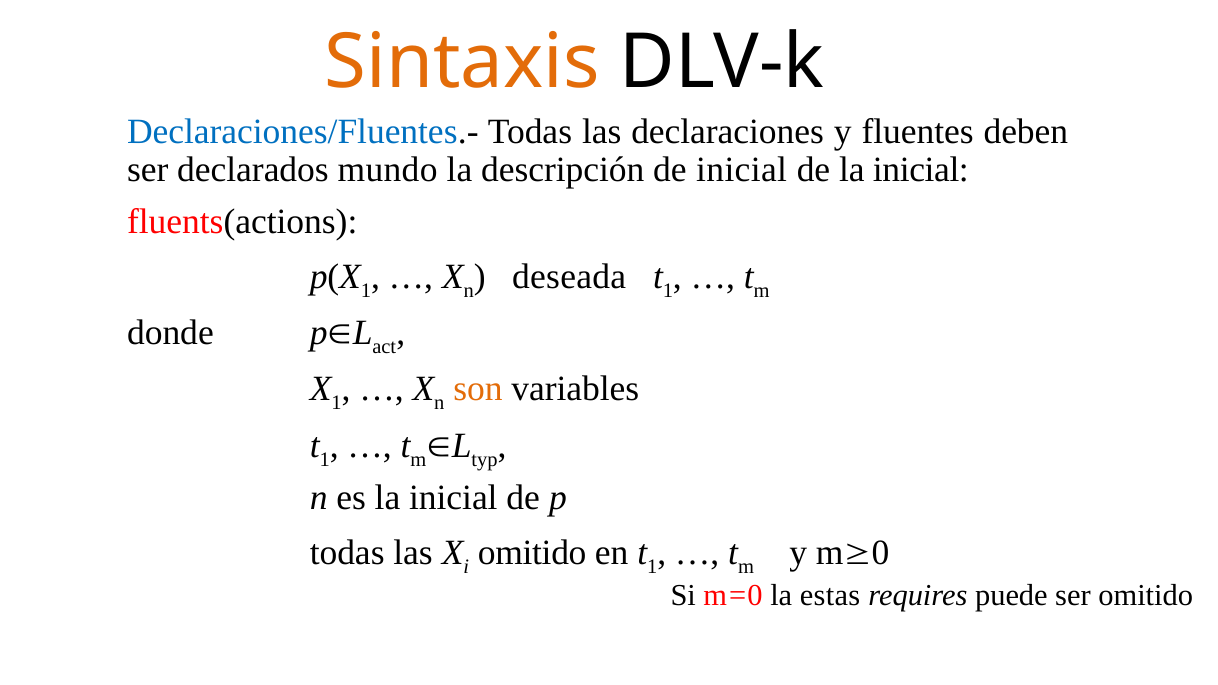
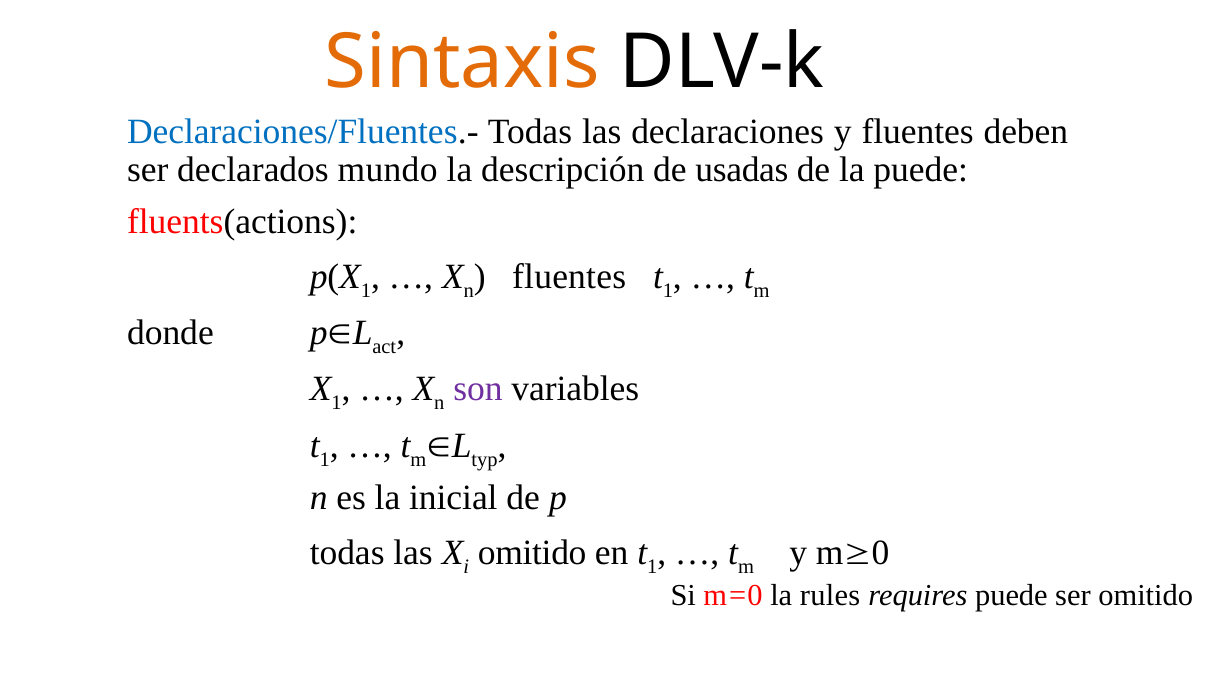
de inicial: inicial -> usadas
de la inicial: inicial -> puede
deseada at (569, 277): deseada -> fluentes
son colour: orange -> purple
estas: estas -> rules
